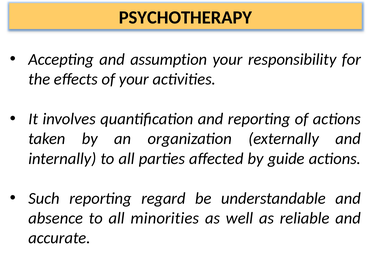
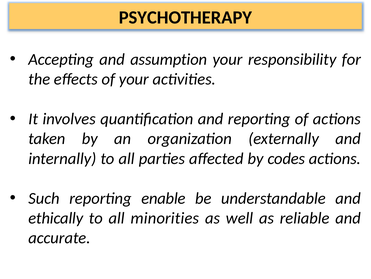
guide: guide -> codes
regard: regard -> enable
absence: absence -> ethically
